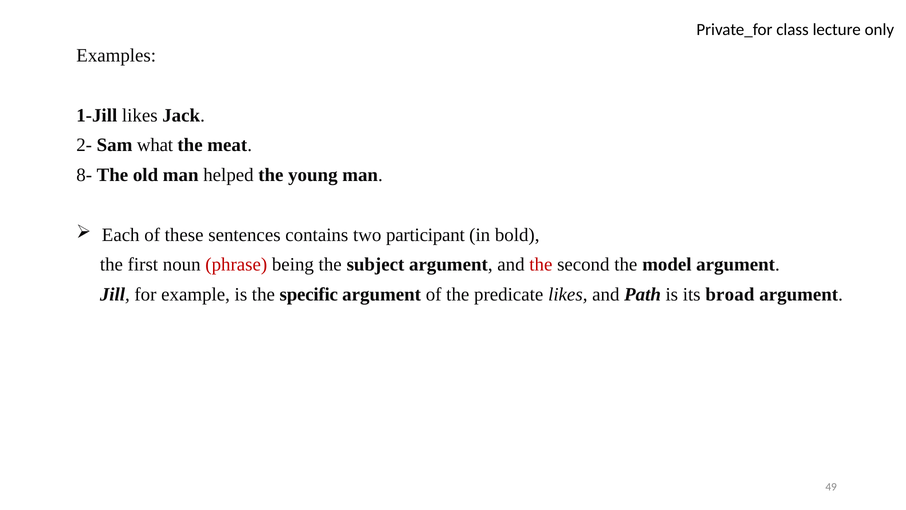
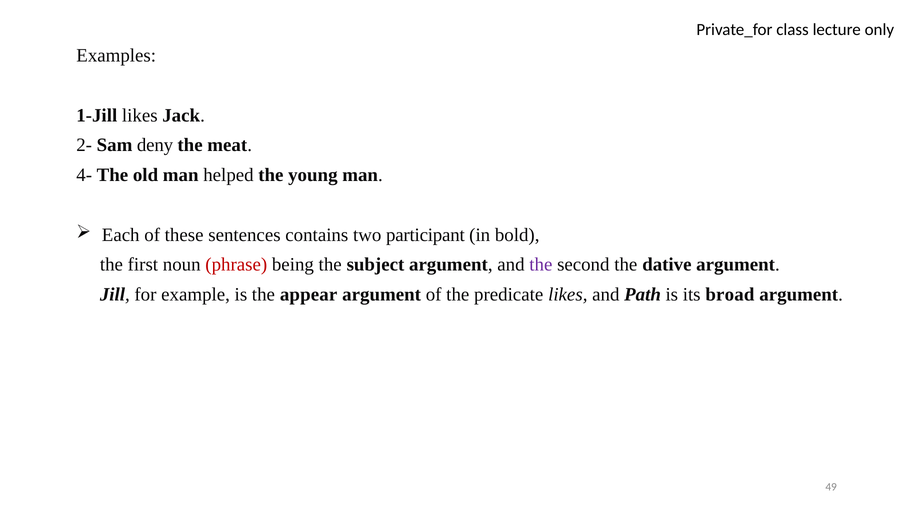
what: what -> deny
8-: 8- -> 4-
the at (541, 264) colour: red -> purple
model: model -> dative
specific: specific -> appear
